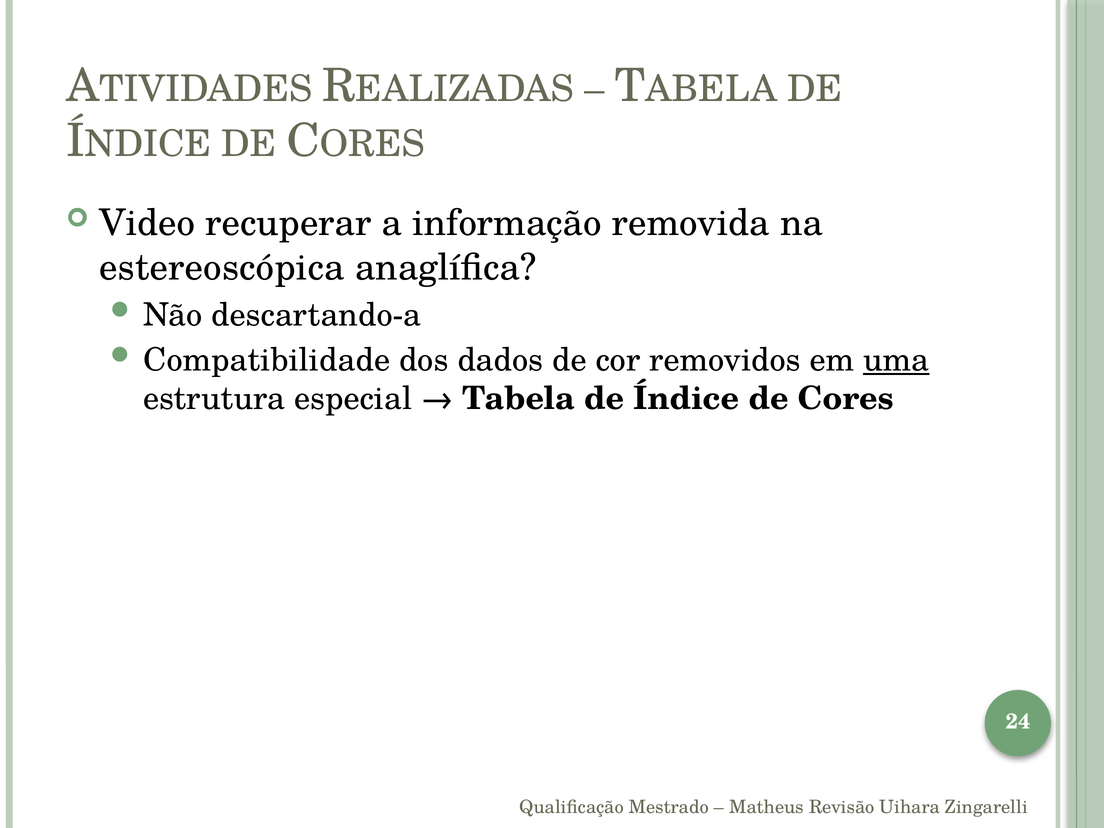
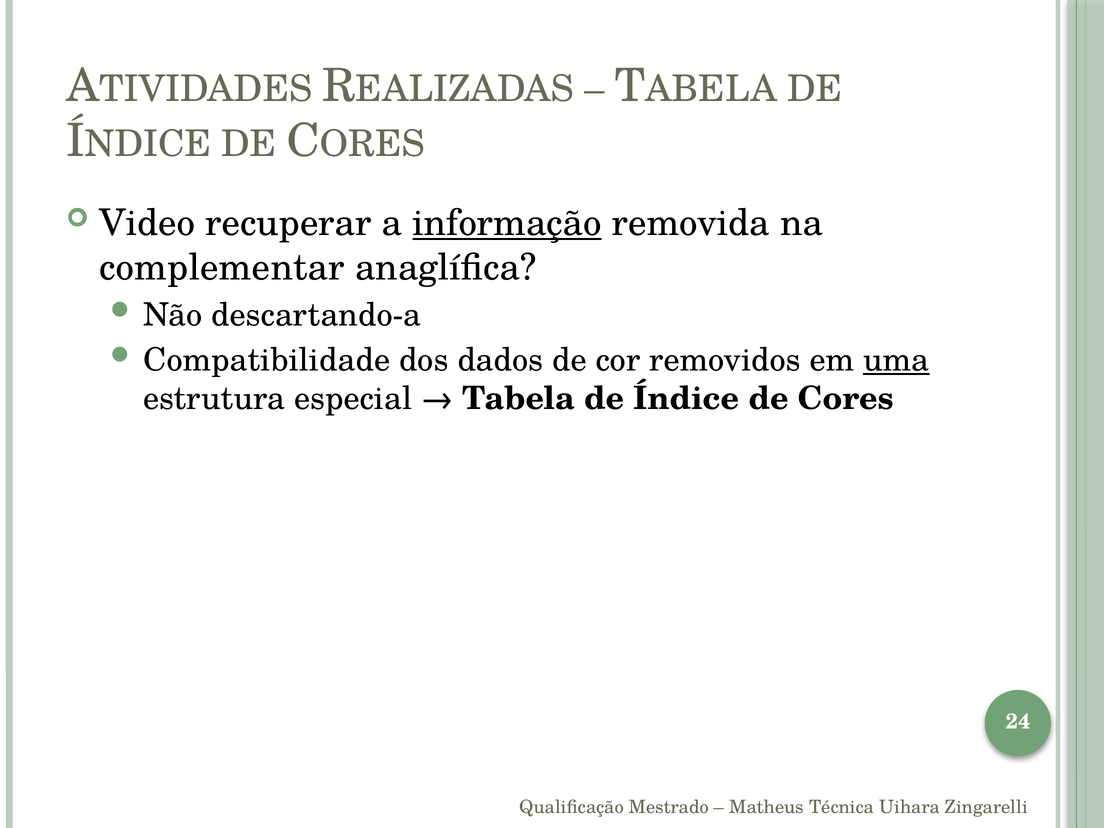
informação underline: none -> present
estereoscópica: estereoscópica -> complementar
Revisão: Revisão -> Técnica
